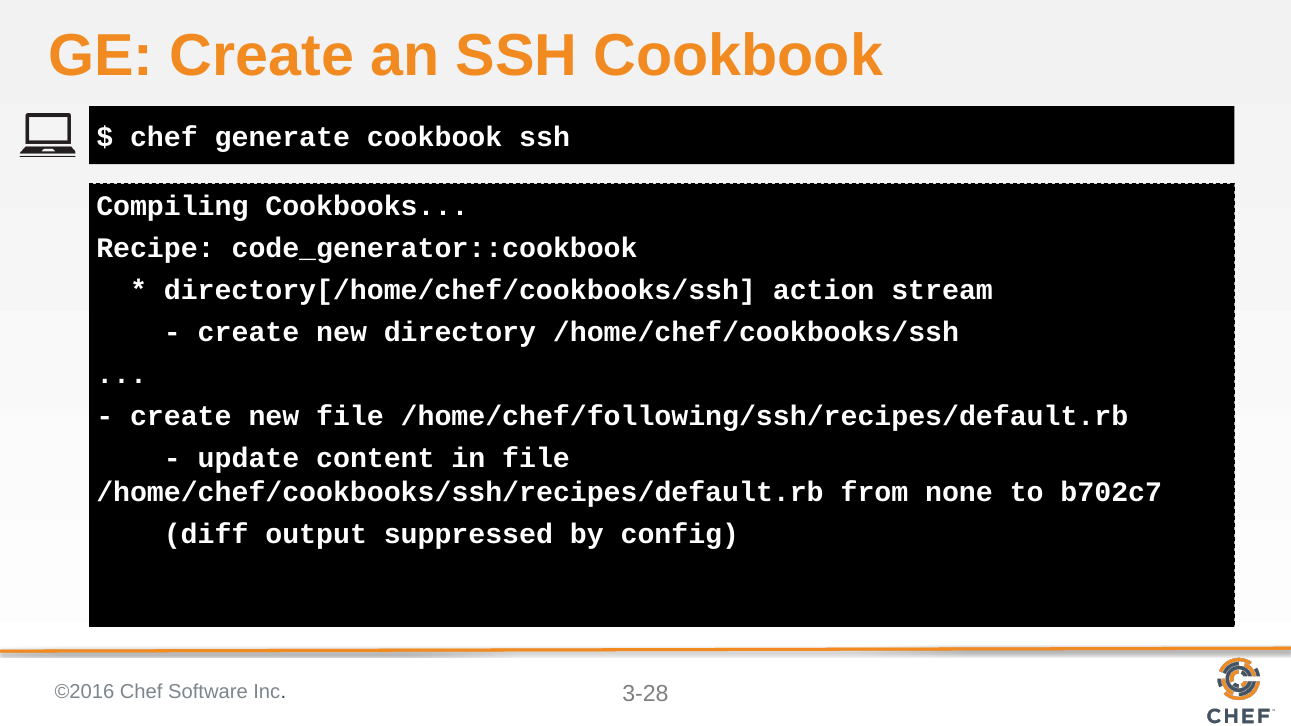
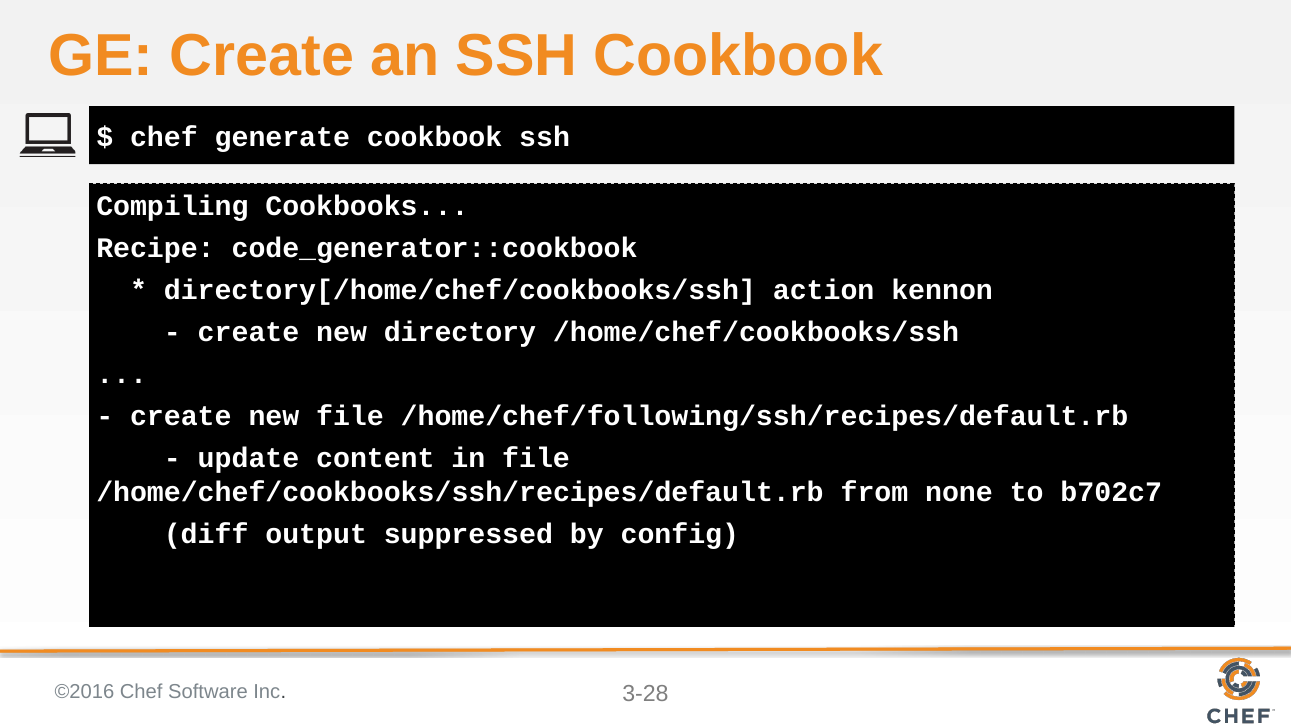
stream: stream -> kennon
